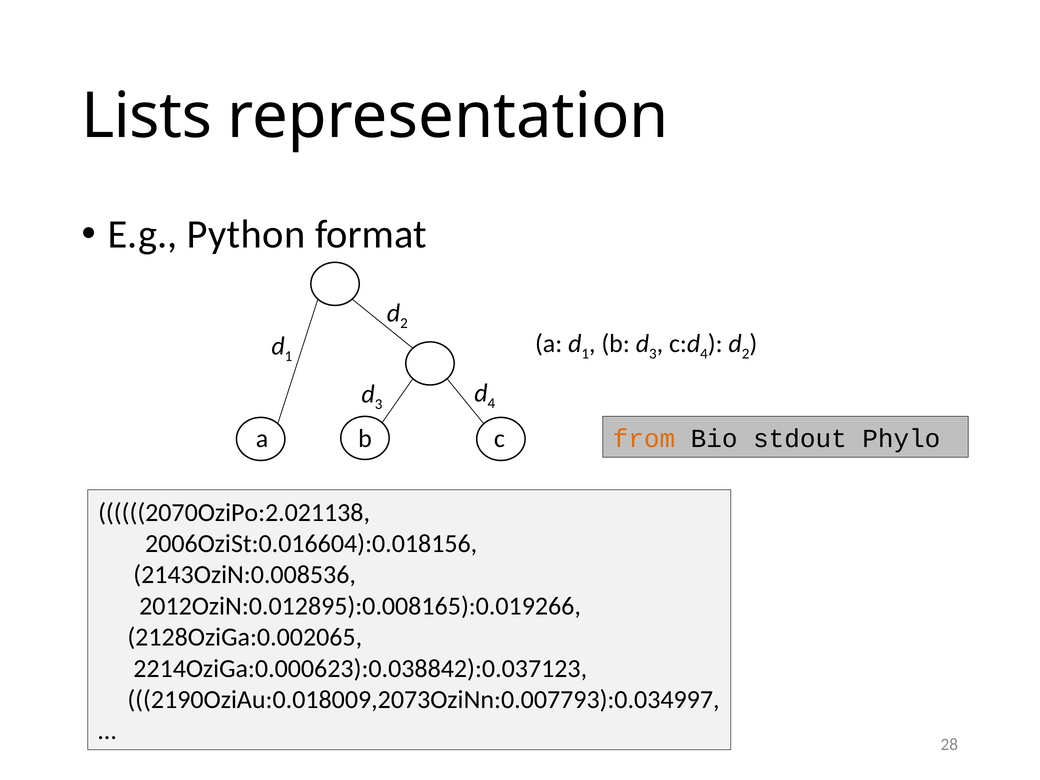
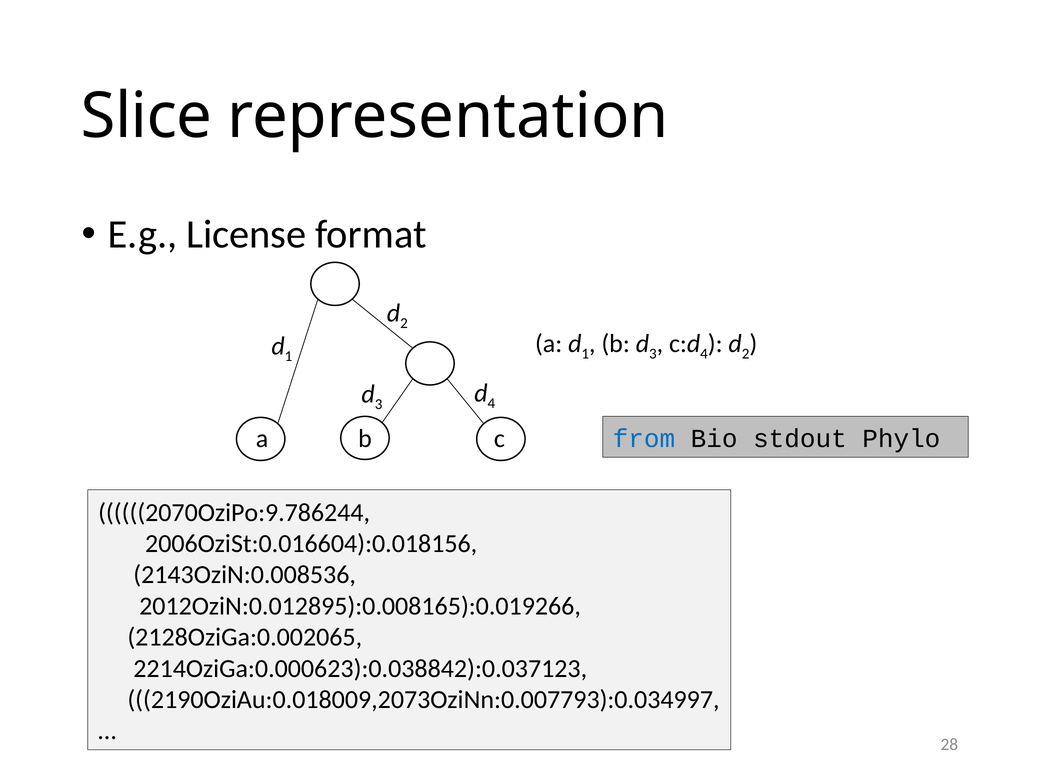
Lists: Lists -> Slice
Python: Python -> License
from colour: orange -> blue
2070OziPo:2.021138: 2070OziPo:2.021138 -> 2070OziPo:9.786244
